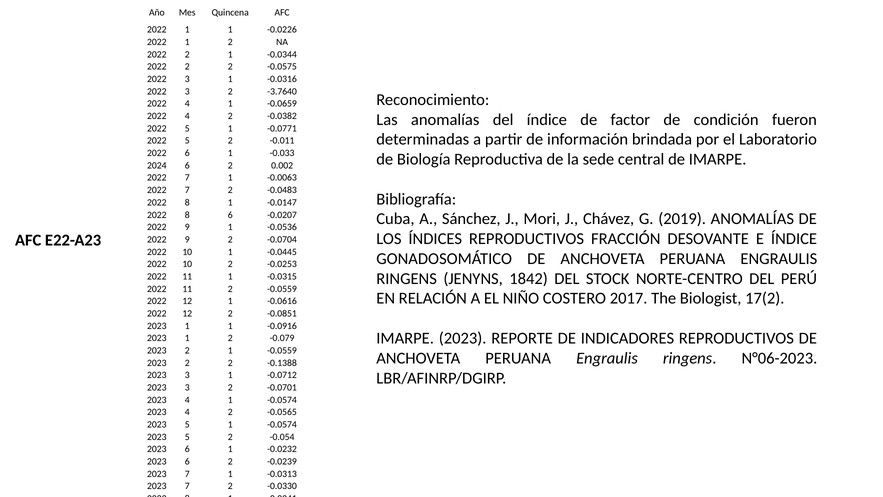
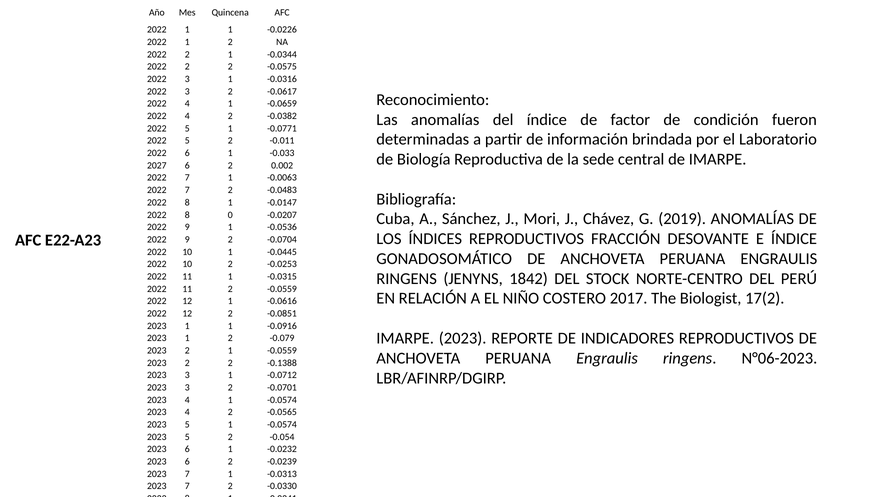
-3.7640: -3.7640 -> -0.0617
2024: 2024 -> 2027
8 6: 6 -> 0
